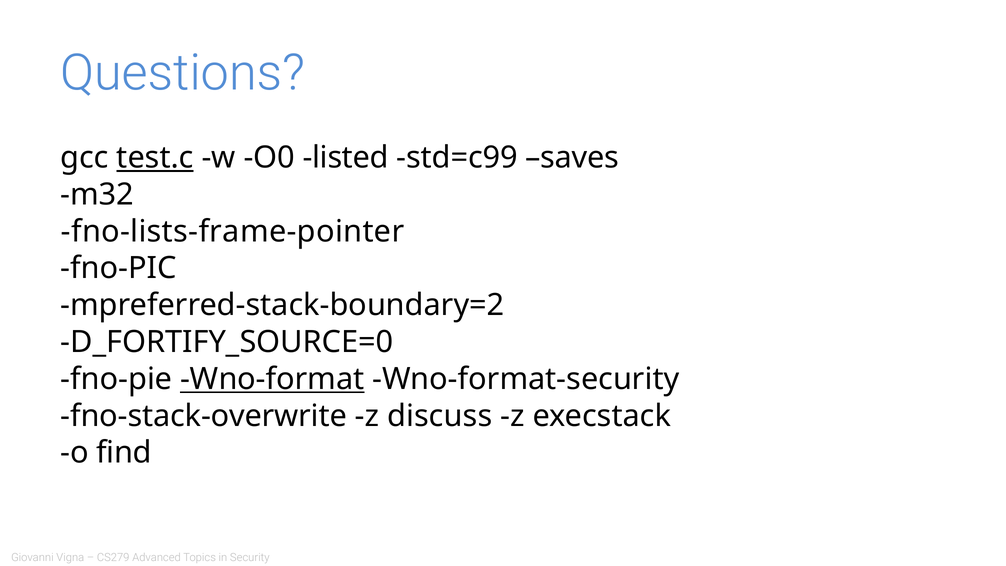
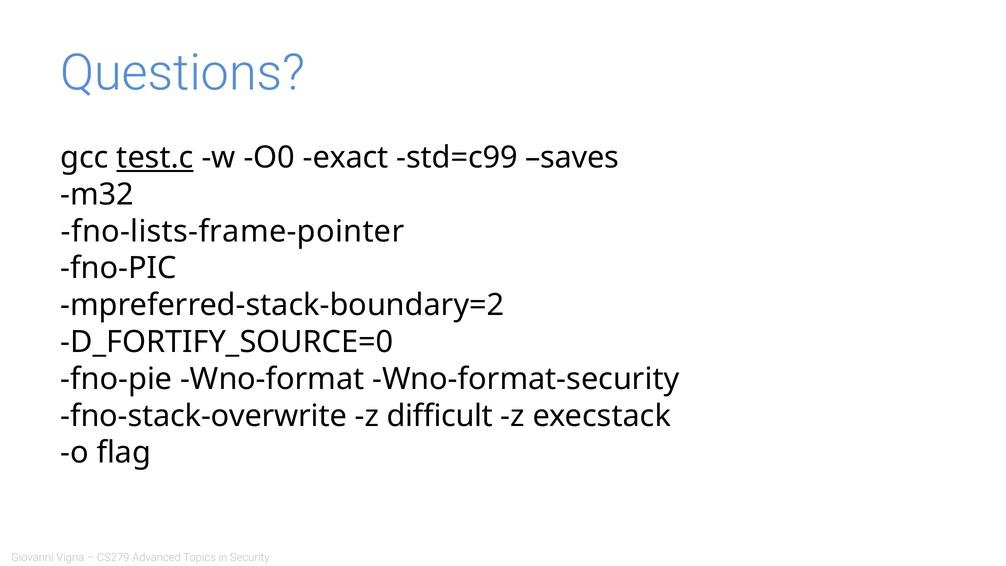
listed: listed -> exact
Wno-format underline: present -> none
discuss: discuss -> difficult
find: find -> flag
